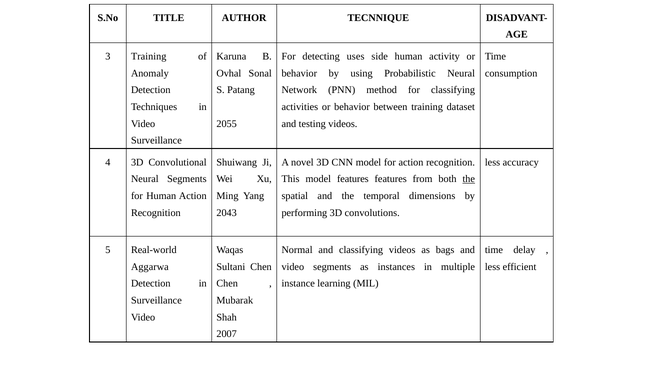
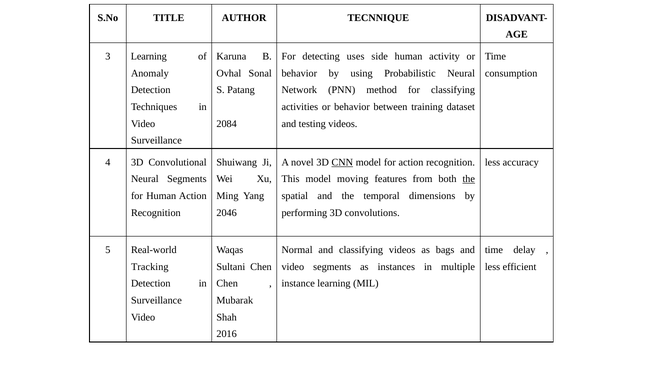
3 Training: Training -> Learning
2055: 2055 -> 2084
CNN underline: none -> present
model features: features -> moving
2043: 2043 -> 2046
Aggarwa: Aggarwa -> Tracking
2007: 2007 -> 2016
